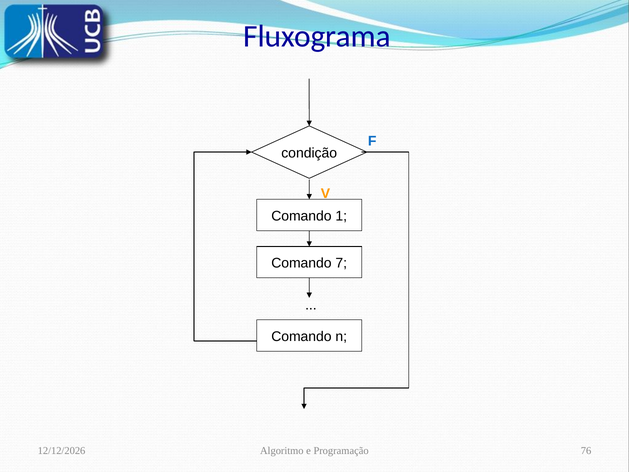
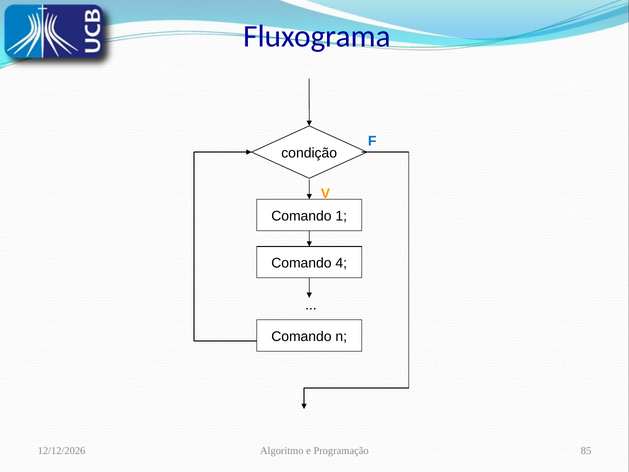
7: 7 -> 4
76: 76 -> 85
